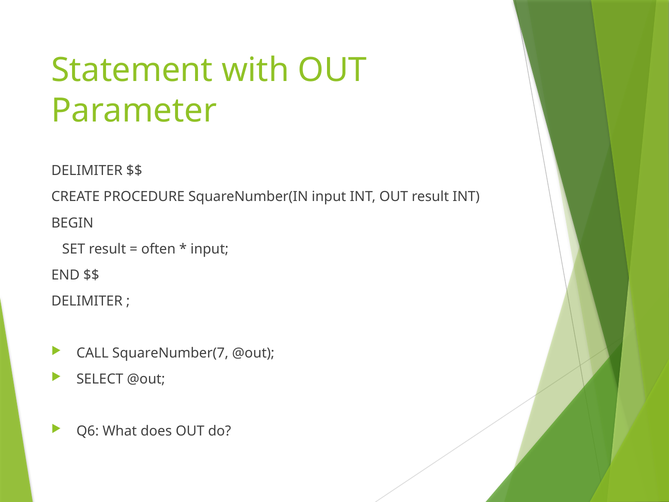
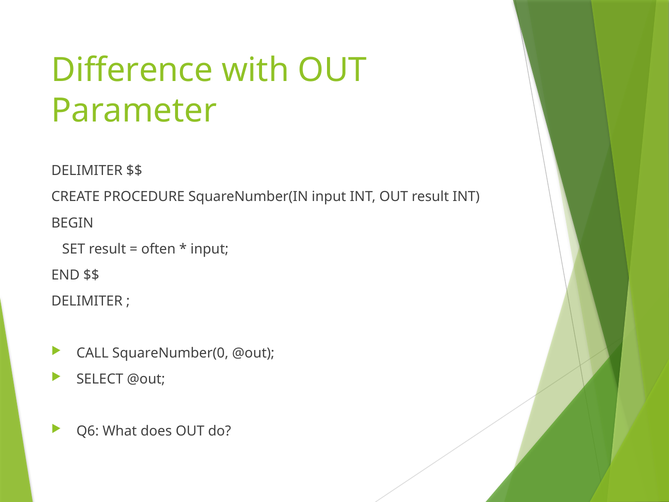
Statement: Statement -> Difference
SquareNumber(7: SquareNumber(7 -> SquareNumber(0
